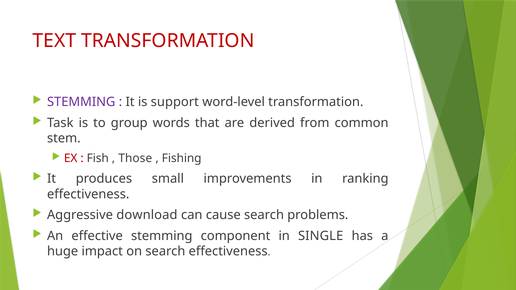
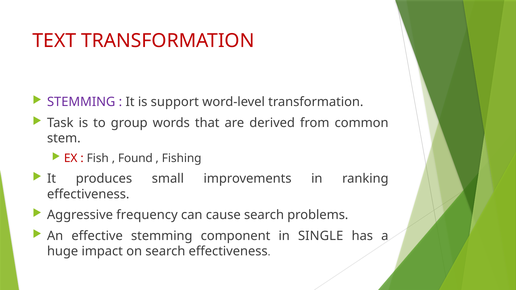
Those: Those -> Found
download: download -> frequency
